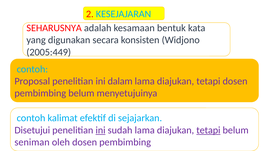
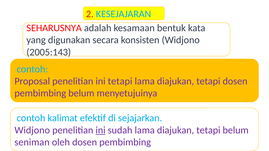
2005:449: 2005:449 -> 2005:143
ini dalam: dalam -> tetapi
Disetujui at (32, 130): Disetujui -> Widjono
tetapi at (208, 130) underline: present -> none
